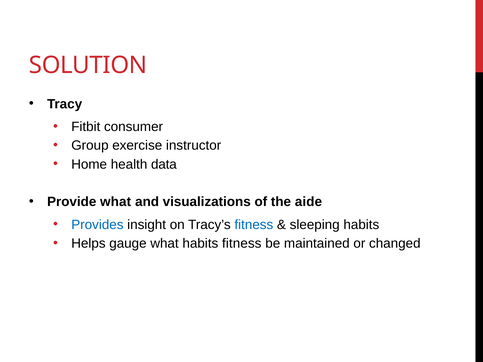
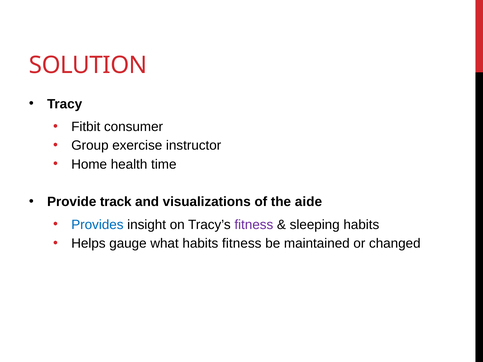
data: data -> time
Provide what: what -> track
fitness at (254, 225) colour: blue -> purple
